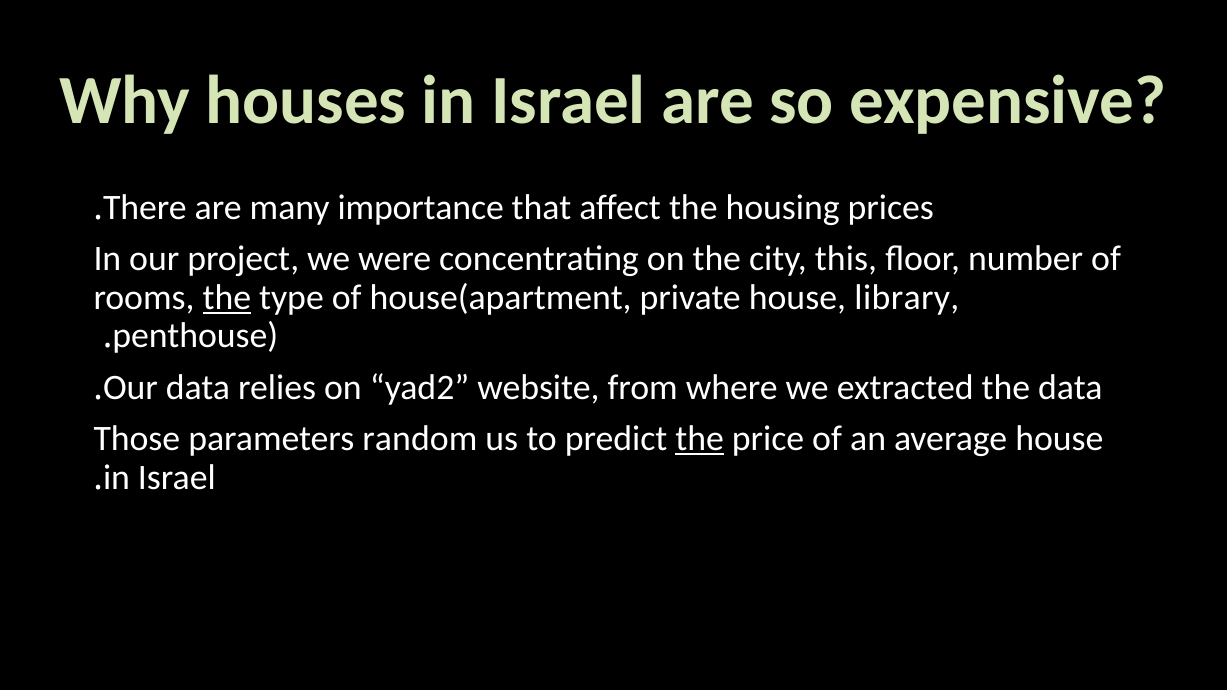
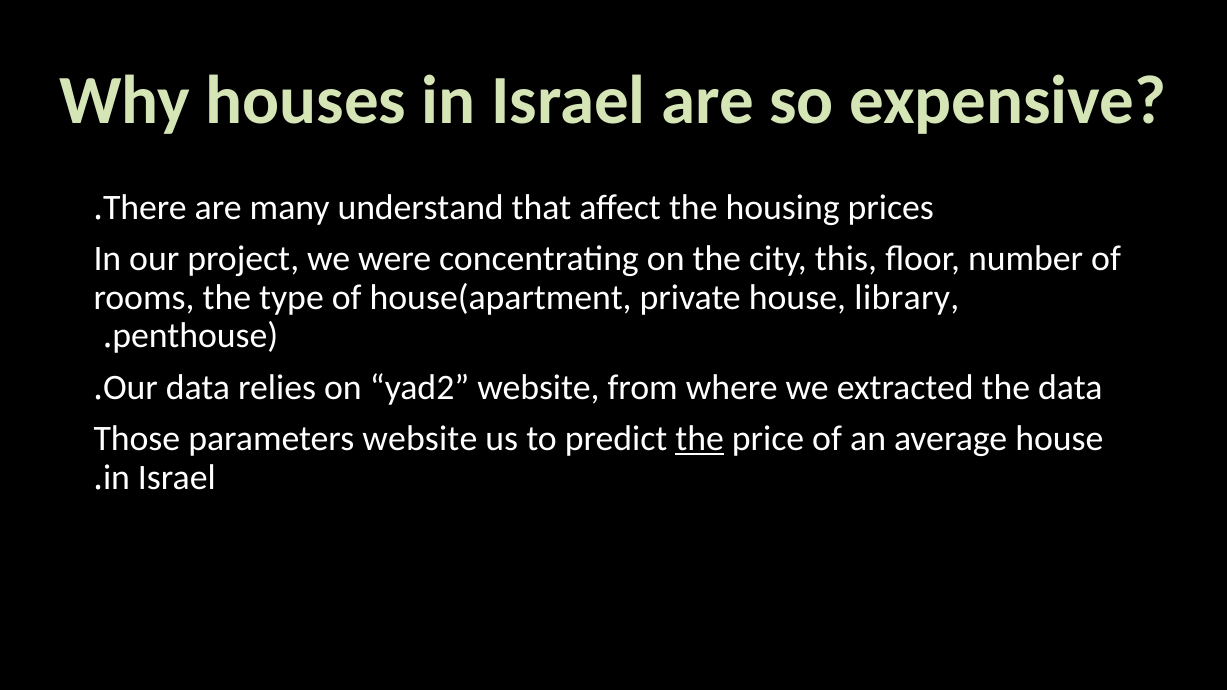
importance: importance -> understand
the at (227, 298) underline: present -> none
parameters random: random -> website
